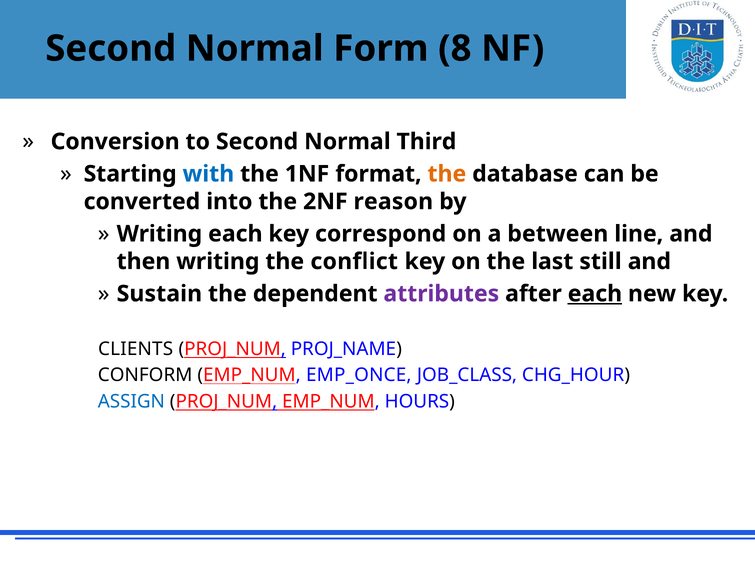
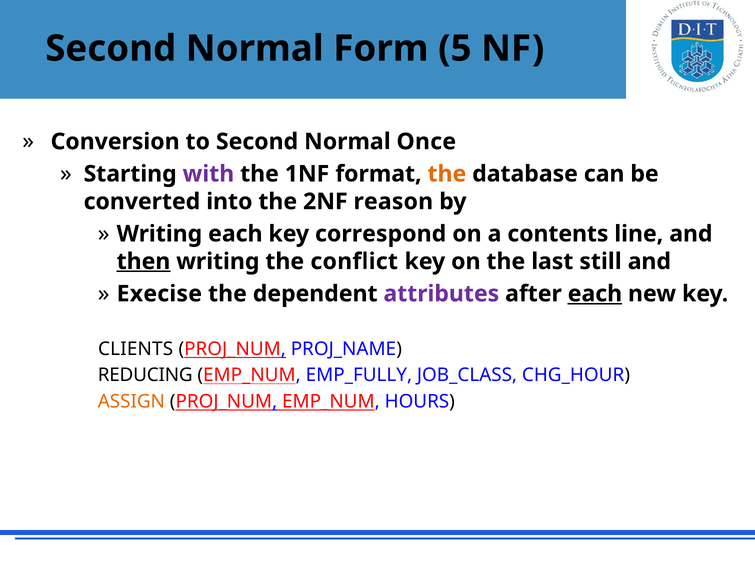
8: 8 -> 5
Third: Third -> Once
with colour: blue -> purple
between: between -> contents
then underline: none -> present
Sustain: Sustain -> Execise
CONFORM: CONFORM -> REDUCING
EMP_ONCE: EMP_ONCE -> EMP_FULLY
ASSIGN colour: blue -> orange
